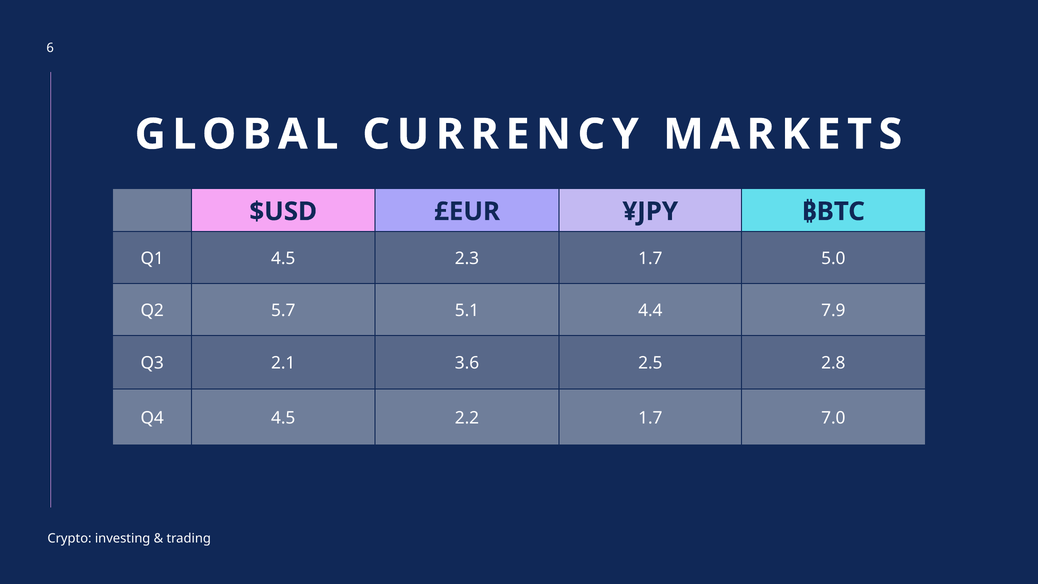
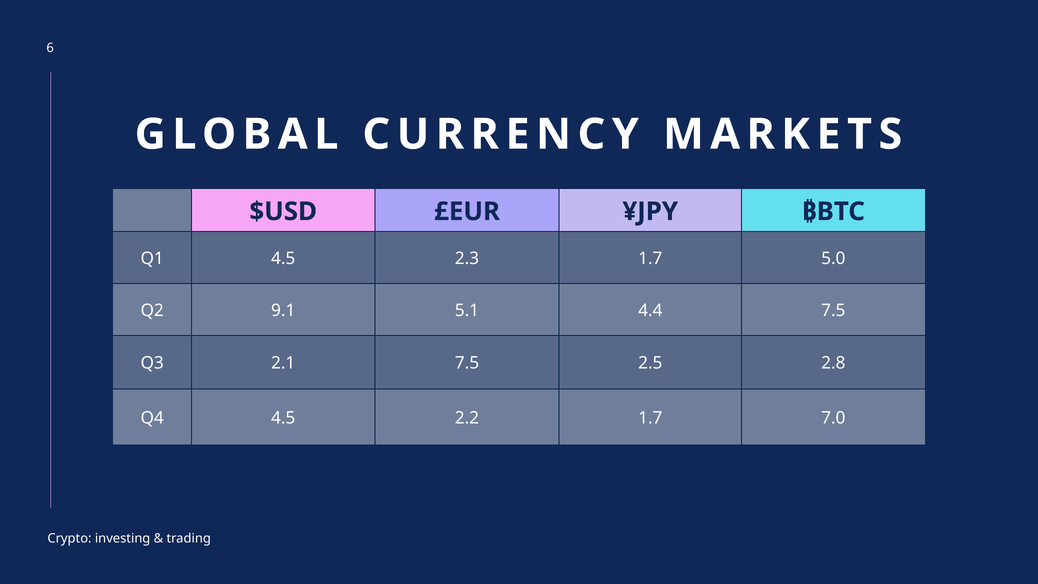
5.7: 5.7 -> 9.1
4.4 7.9: 7.9 -> 7.5
2.1 3.6: 3.6 -> 7.5
